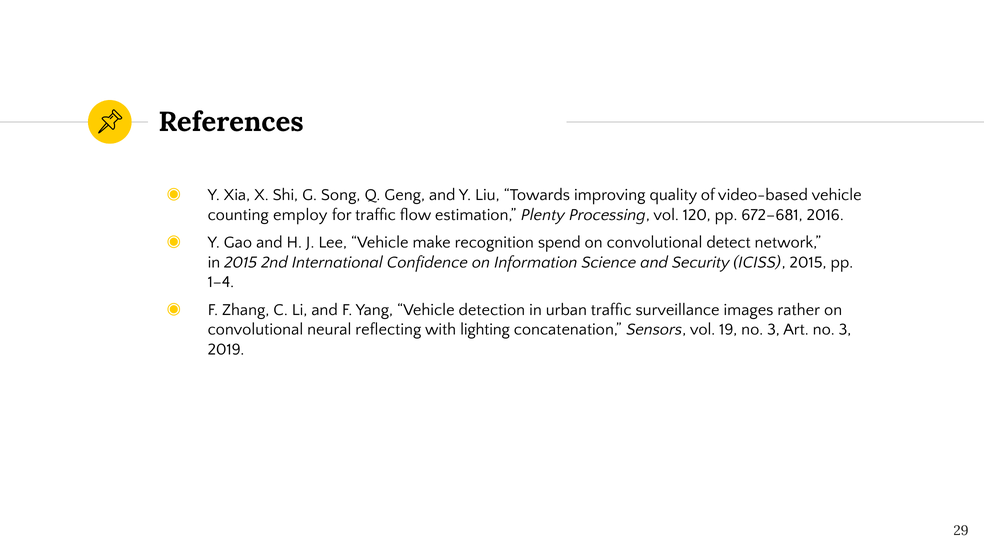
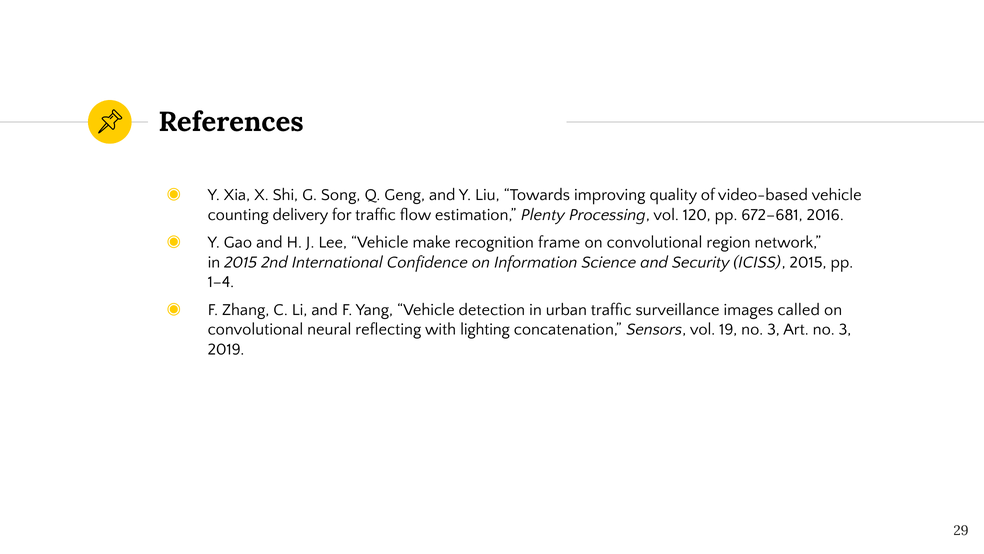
employ: employ -> delivery
spend: spend -> frame
detect: detect -> region
rather: rather -> called
